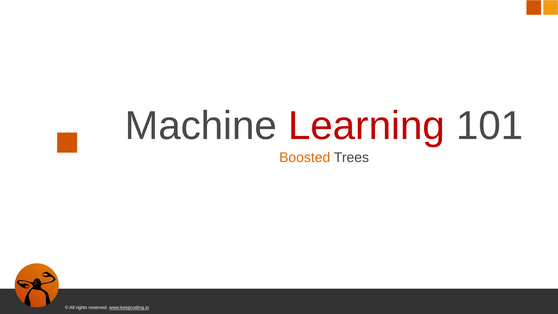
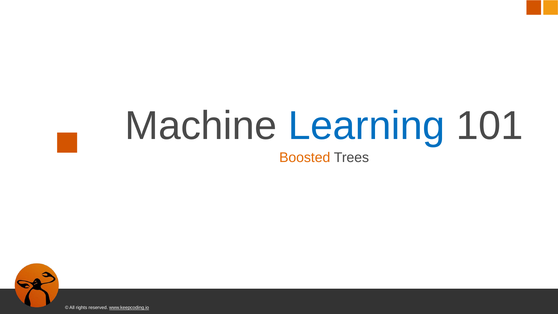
Learning colour: red -> blue
